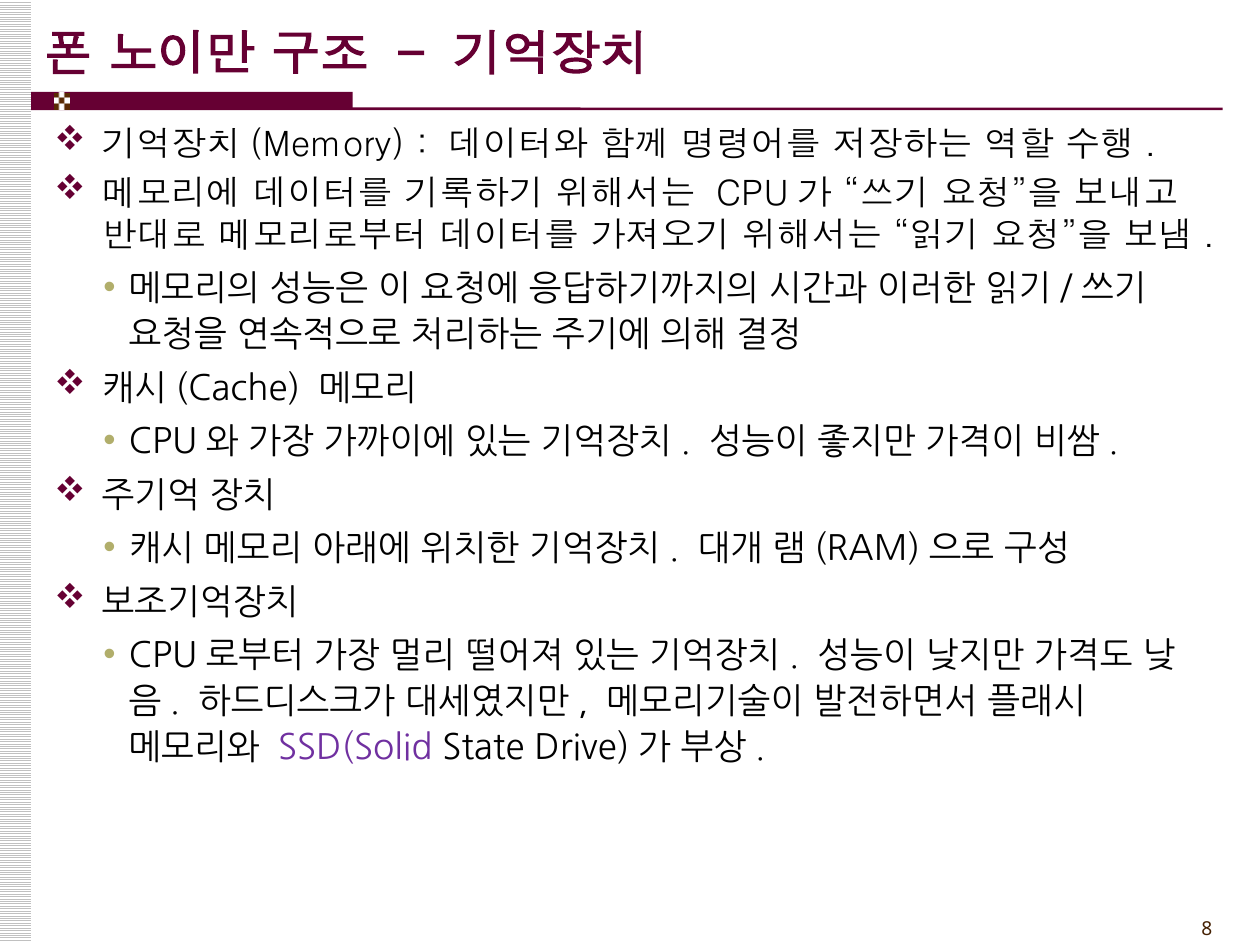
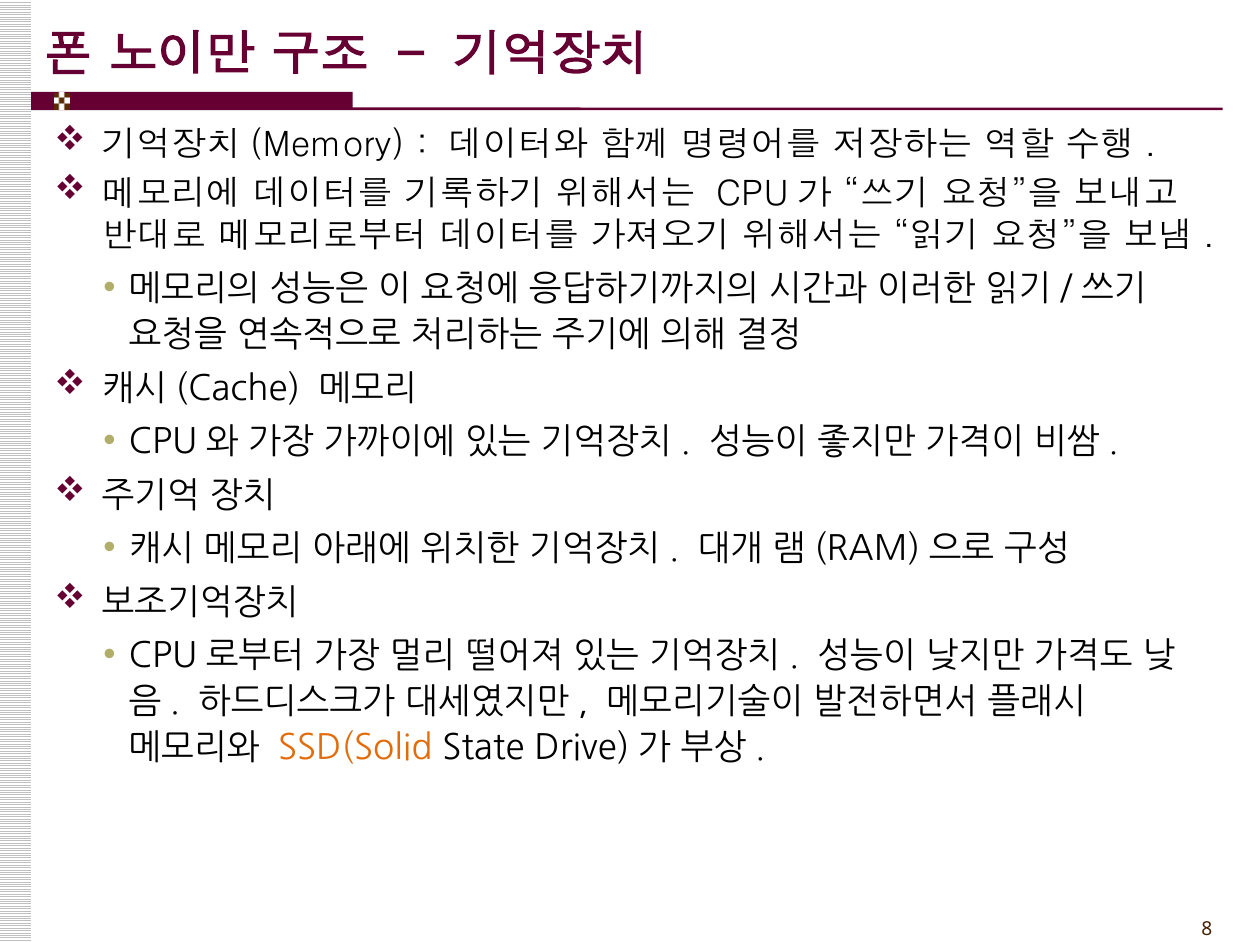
SSD(Solid colour: purple -> orange
